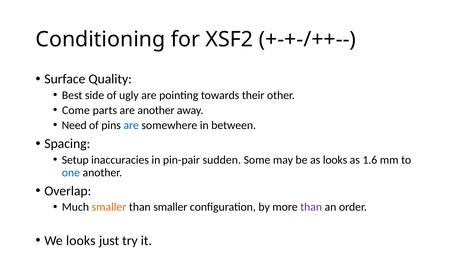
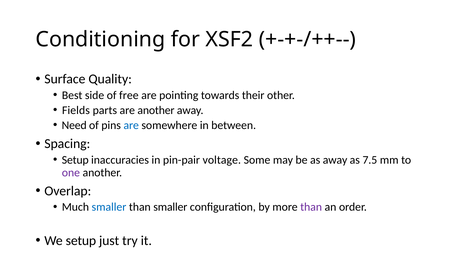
ugly: ugly -> free
Come: Come -> Fields
sudden: sudden -> voltage
as looks: looks -> away
1.6: 1.6 -> 7.5
one colour: blue -> purple
smaller at (109, 207) colour: orange -> blue
We looks: looks -> setup
